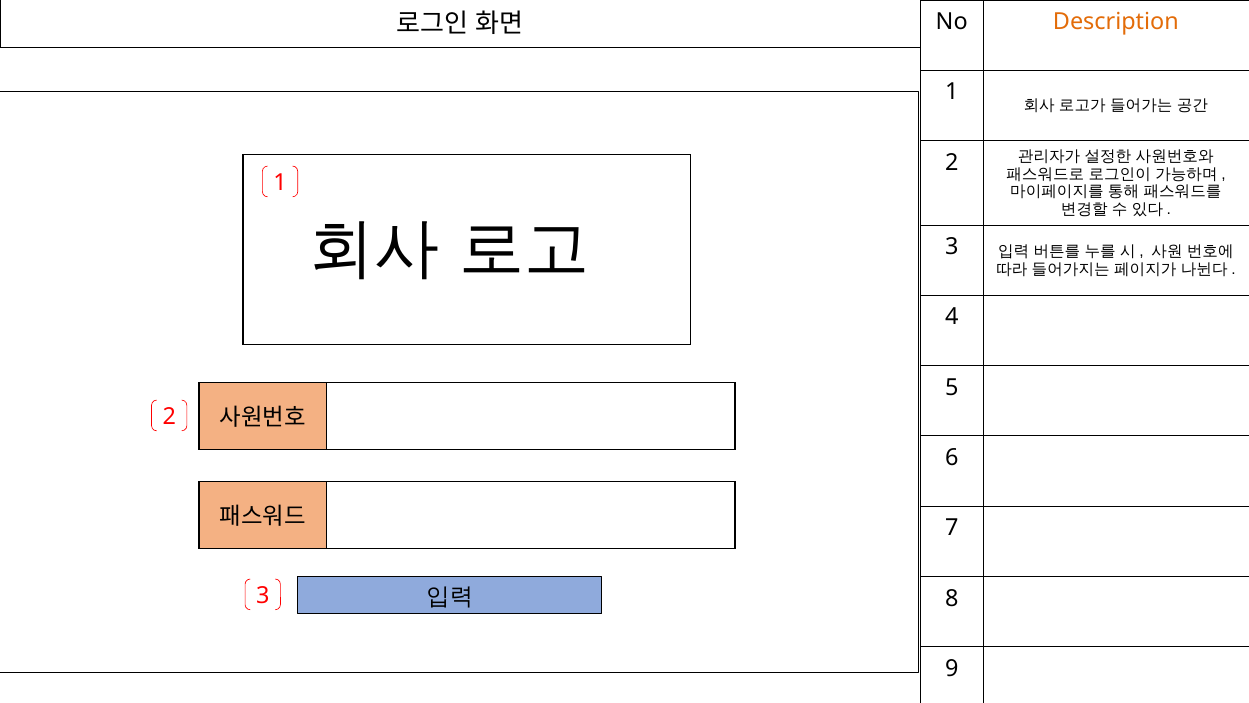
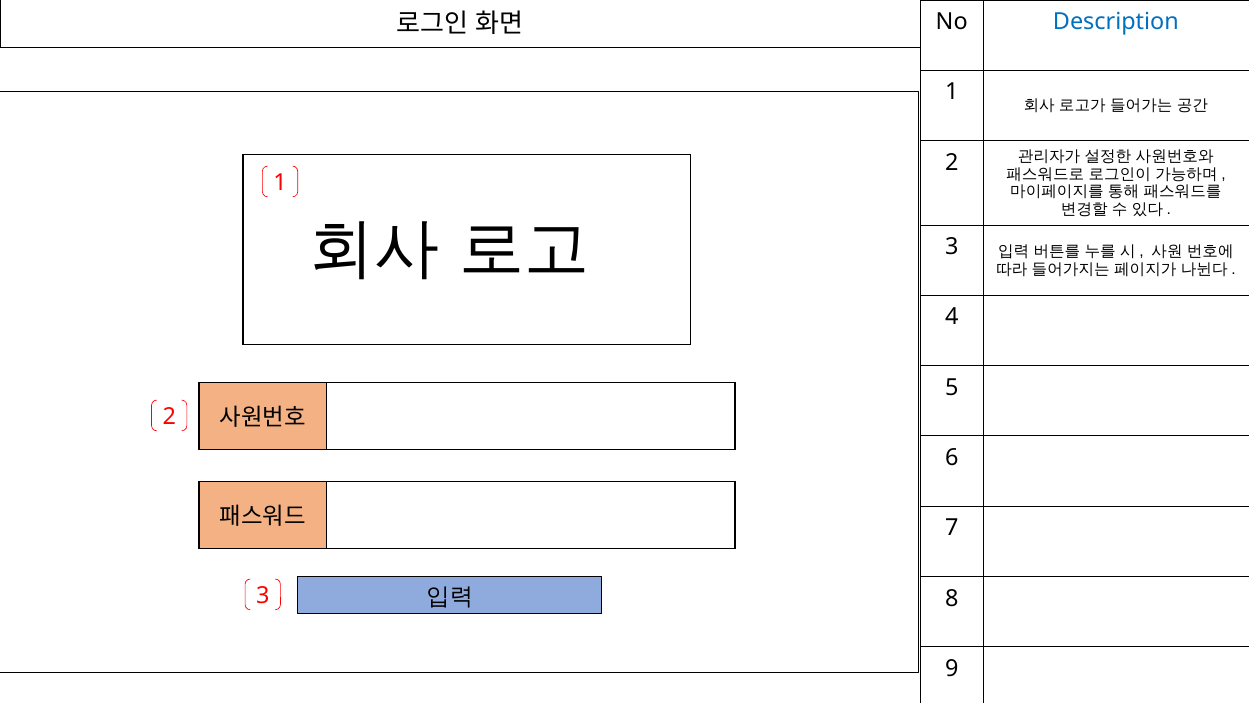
Description colour: orange -> blue
